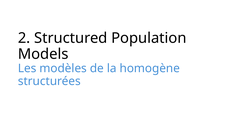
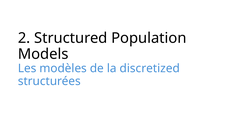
homogène: homogène -> discretized
